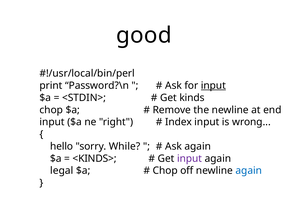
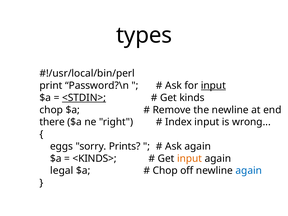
good: good -> types
<STDIN> underline: none -> present
input at (52, 122): input -> there
hello: hello -> eggs
While: While -> Prints
input at (190, 158) colour: purple -> orange
